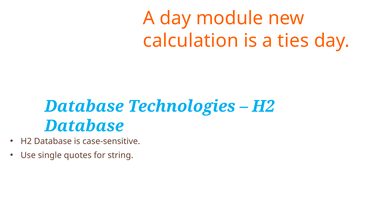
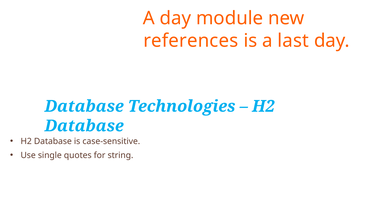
calculation: calculation -> references
ties: ties -> last
